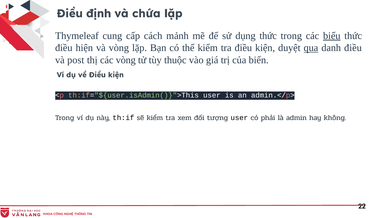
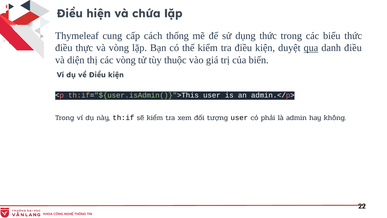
định: định -> hiện
mảnh: mảnh -> thống
biểu underline: present -> none
hiện: hiện -> thực
post: post -> diện
